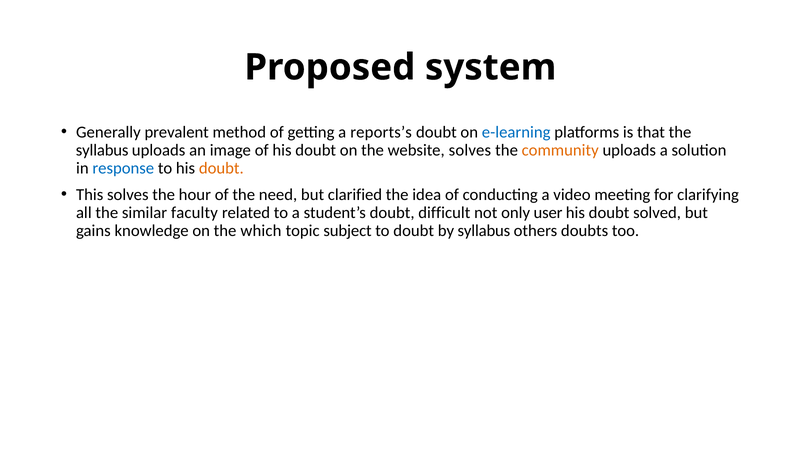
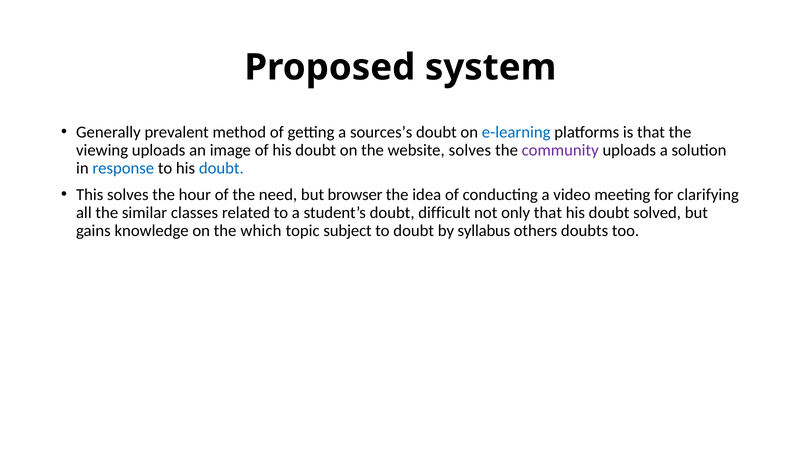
reports’s: reports’s -> sources’s
syllabus at (102, 150): syllabus -> viewing
community colour: orange -> purple
doubt at (221, 168) colour: orange -> blue
clarified: clarified -> browser
faculty: faculty -> classes
only user: user -> that
